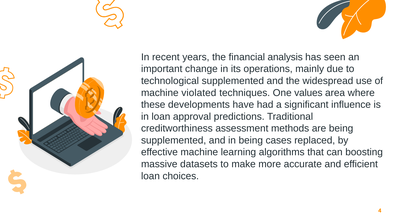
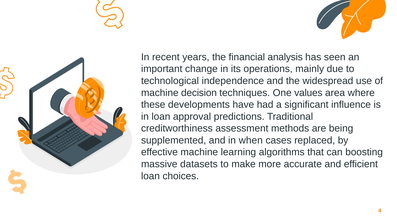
technological supplemented: supplemented -> independence
violated: violated -> decision
in being: being -> when
